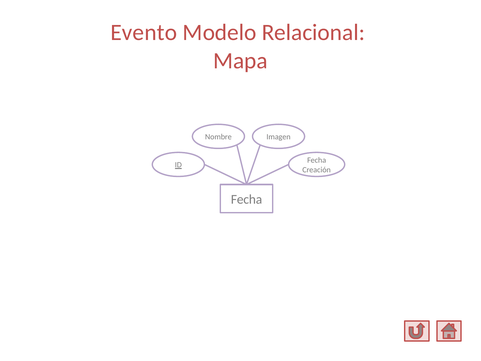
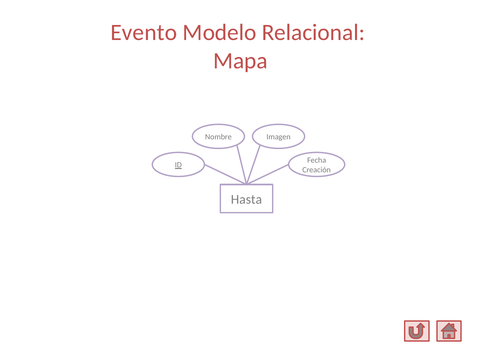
Fecha at (247, 199): Fecha -> Hasta
